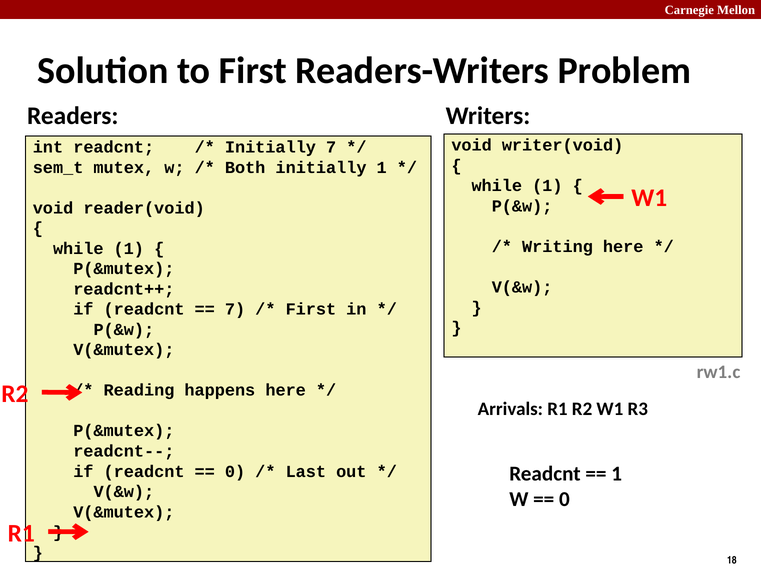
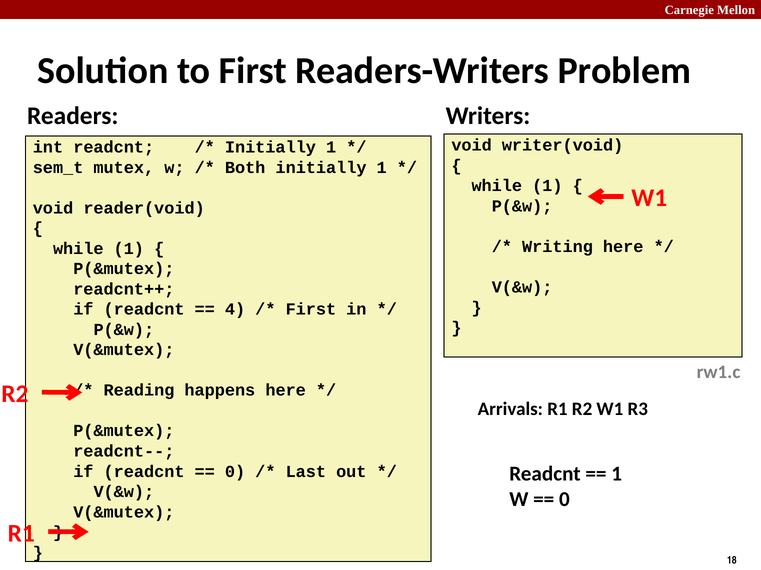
7 at (331, 148): 7 -> 1
7 at (235, 310): 7 -> 4
